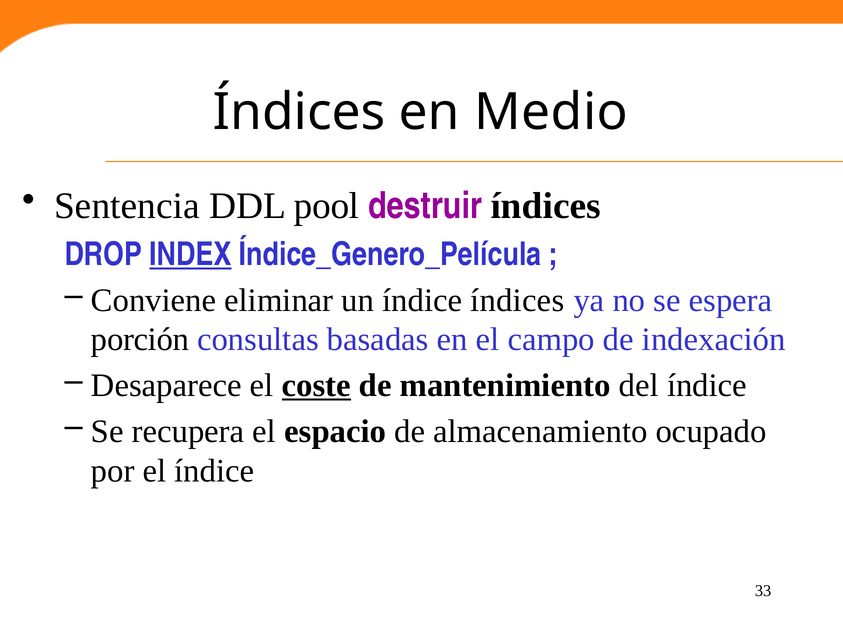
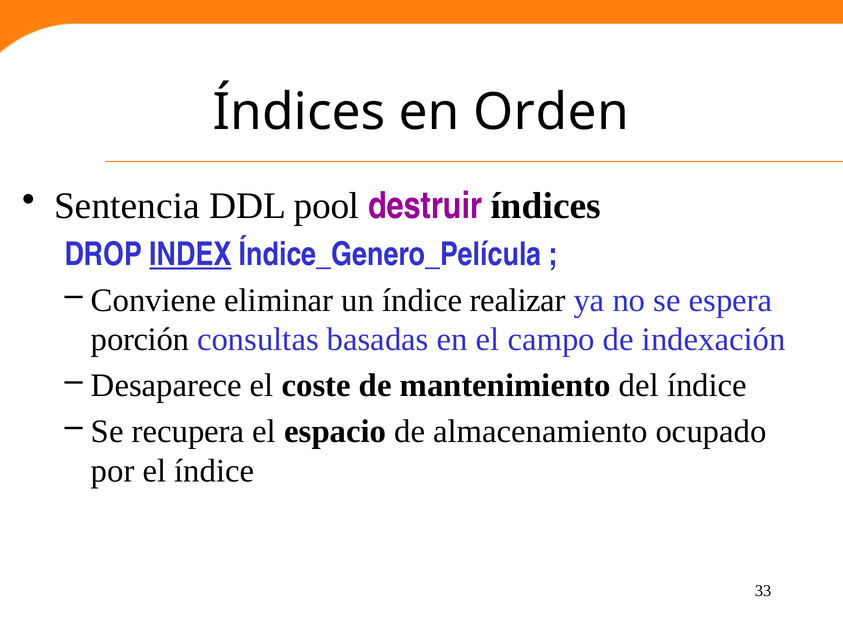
Medio: Medio -> Orden
un índice índices: índices -> realizar
coste underline: present -> none
